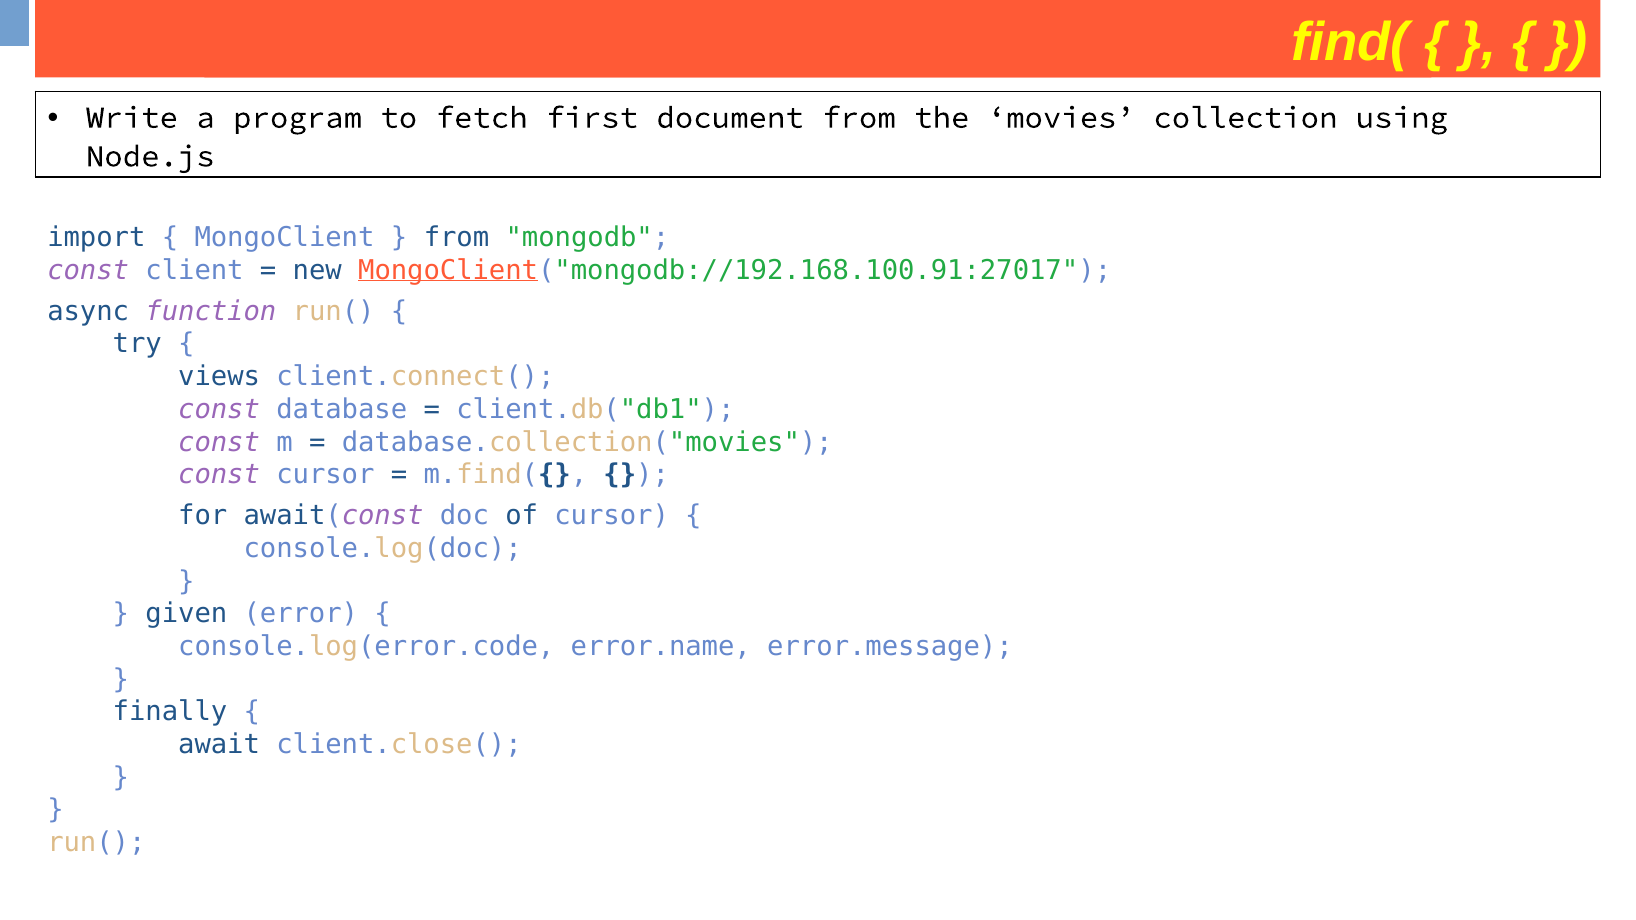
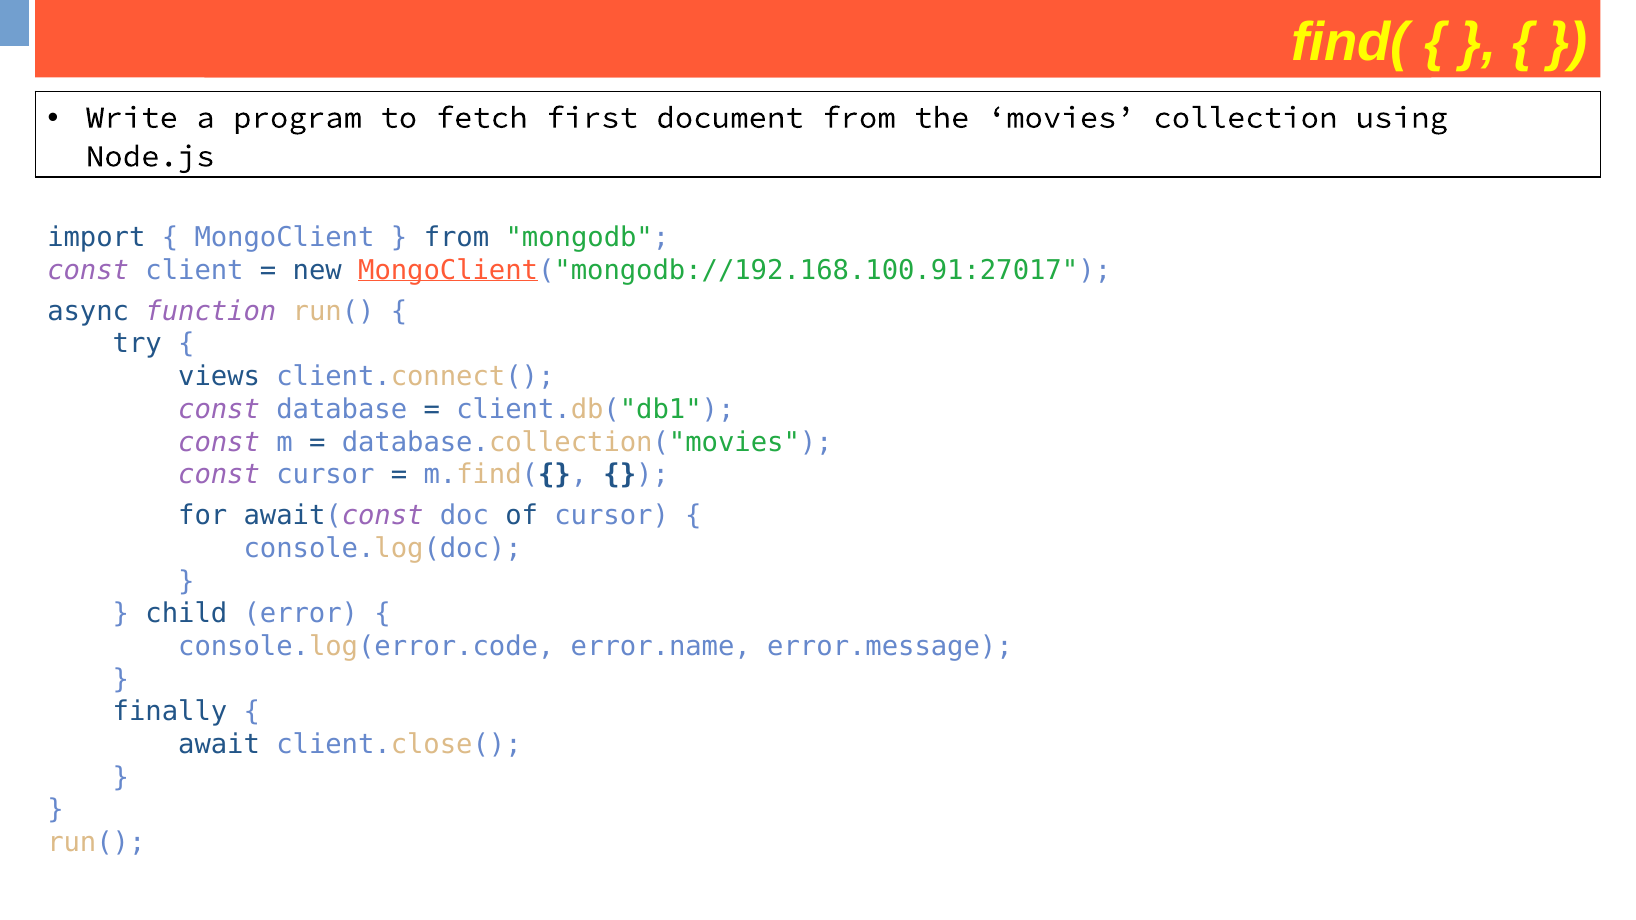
given: given -> child
